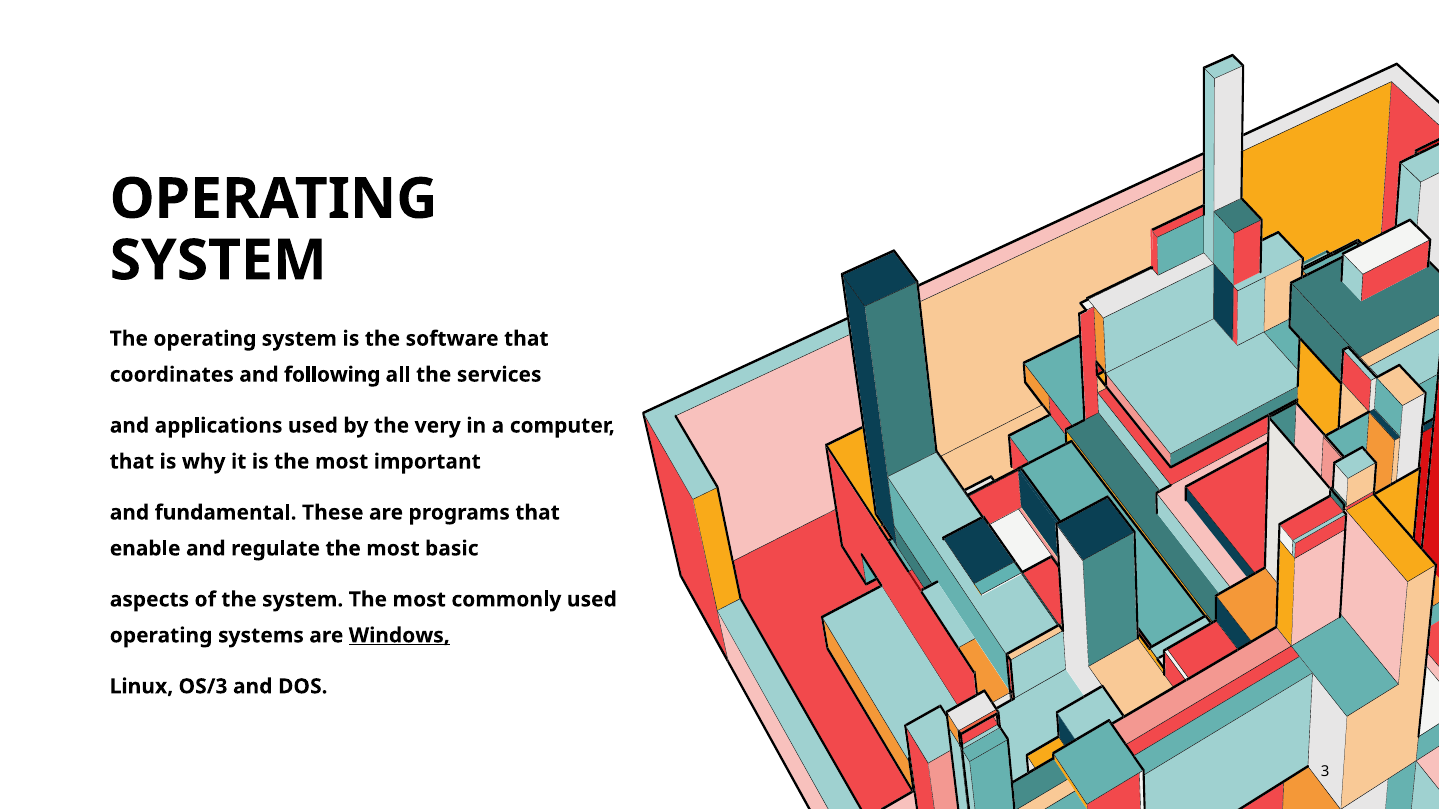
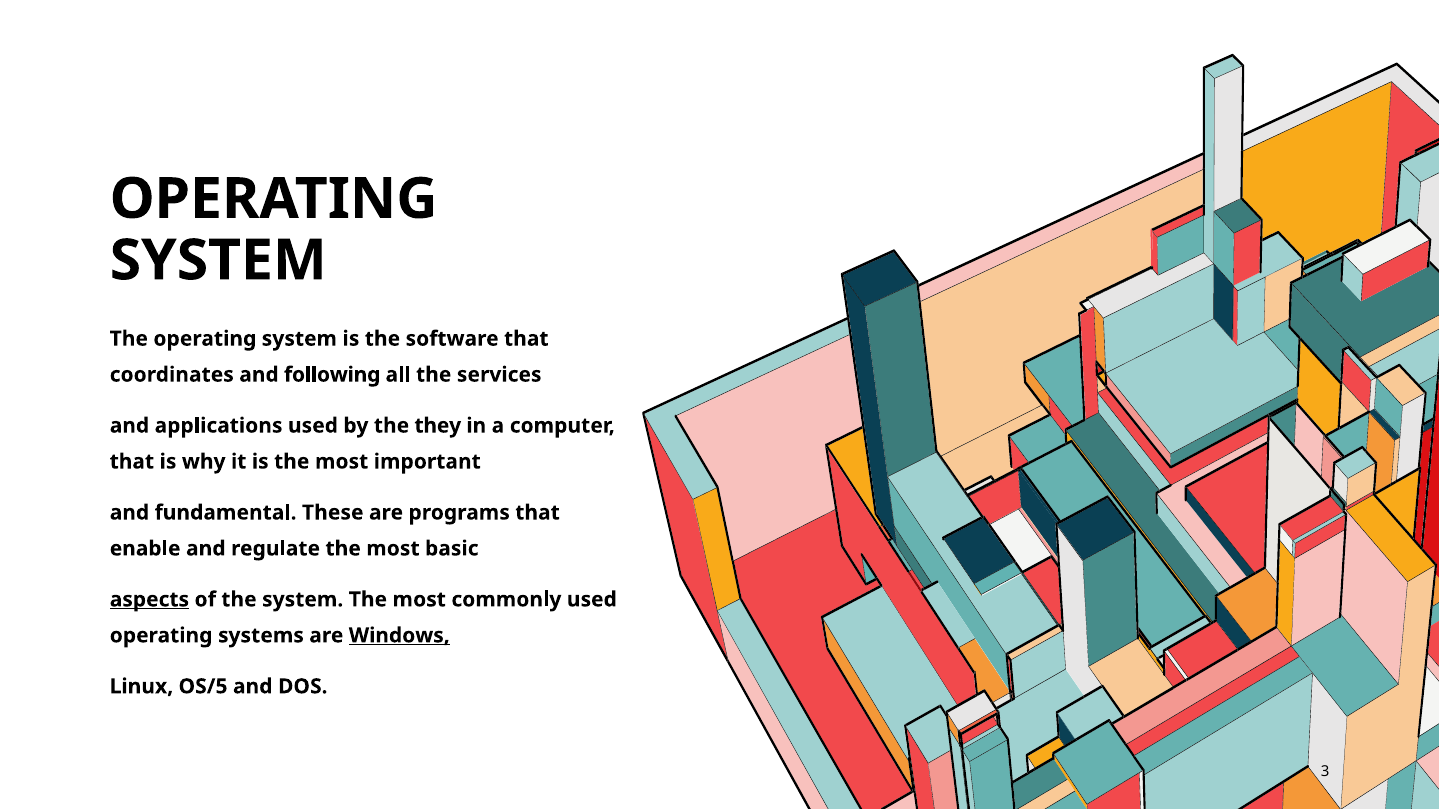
very: very -> they
aspects underline: none -> present
OS/3: OS/3 -> OS/5
